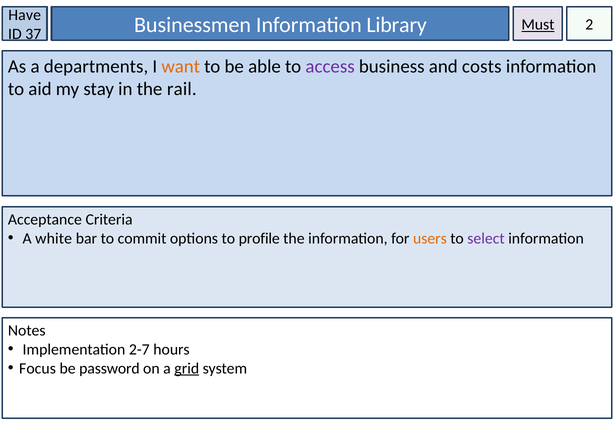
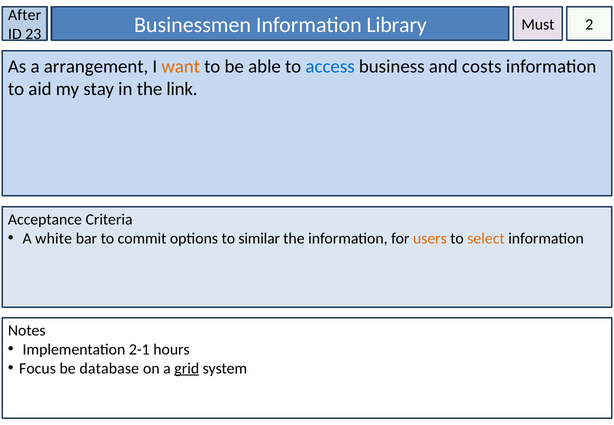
Have: Have -> After
Must underline: present -> none
37: 37 -> 23
departments: departments -> arrangement
access colour: purple -> blue
rail: rail -> link
profile: profile -> similar
select colour: purple -> orange
2-7: 2-7 -> 2-1
password: password -> database
